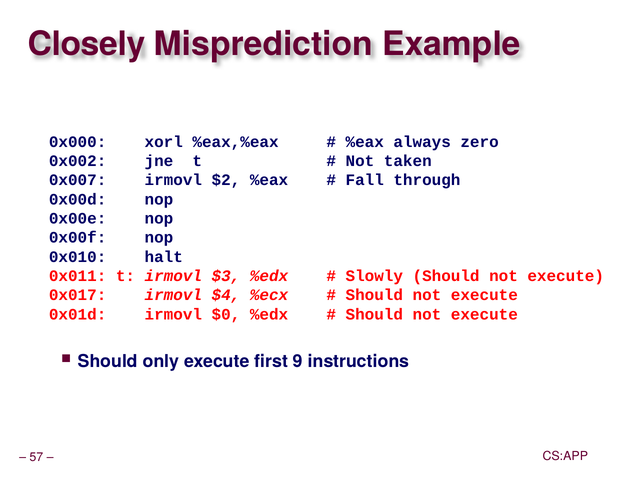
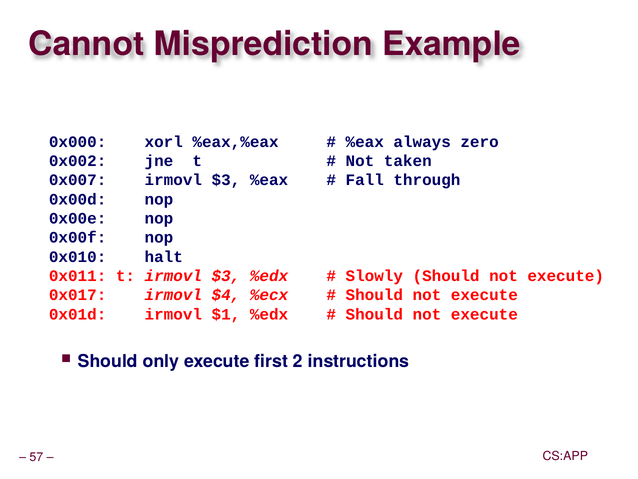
Closely: Closely -> Cannot
0x007 irmovl $2: $2 -> $3
$0: $0 -> $1
9: 9 -> 2
